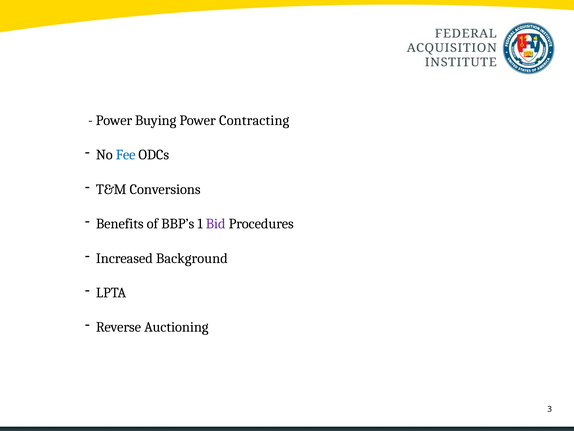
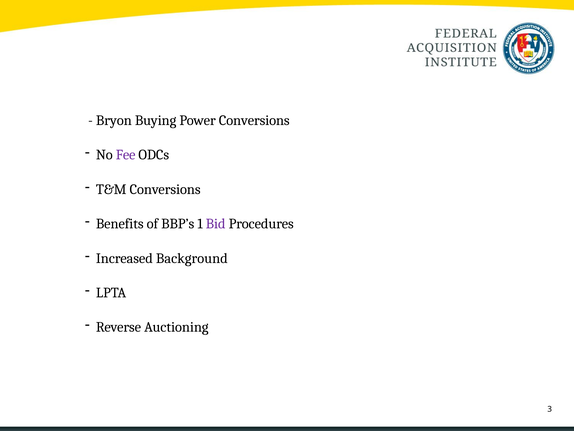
Power at (114, 120): Power -> Bryon
Power Contracting: Contracting -> Conversions
Fee colour: blue -> purple
